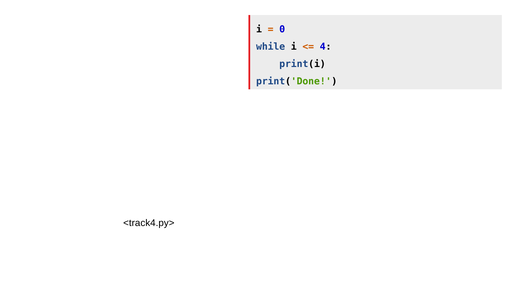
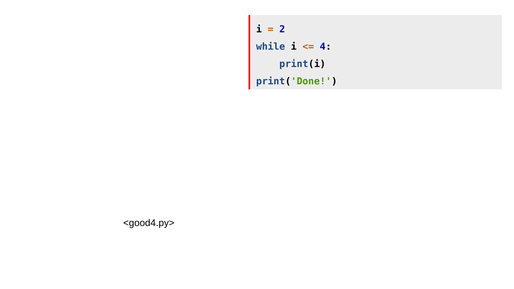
0: 0 -> 2
<track4.py>: <track4.py> -> <good4.py>
